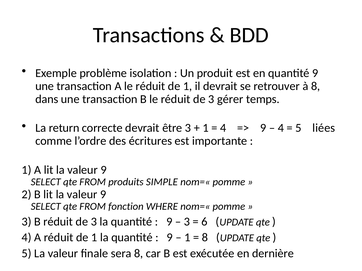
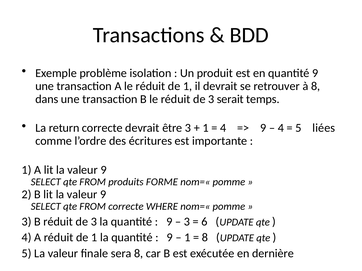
gérer: gérer -> serait
SIMPLE: SIMPLE -> FORME
FROM fonction: fonction -> correcte
